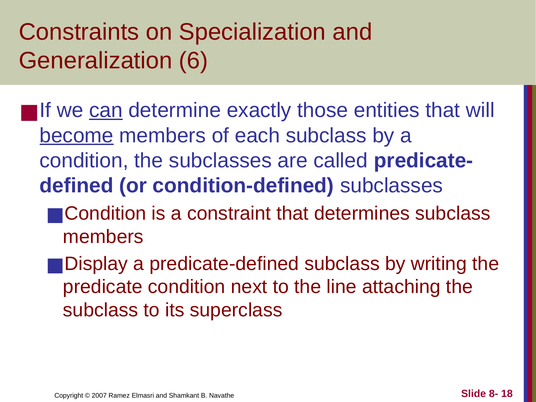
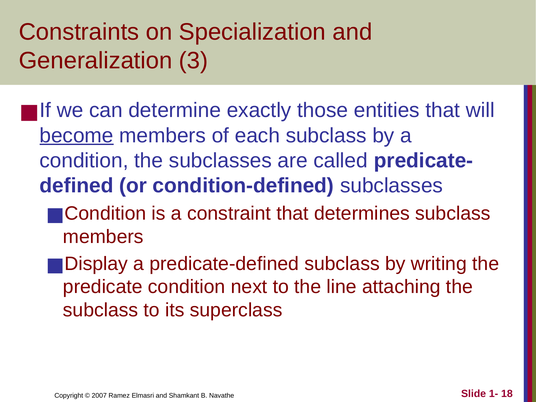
6: 6 -> 3
can underline: present -> none
8-: 8- -> 1-
